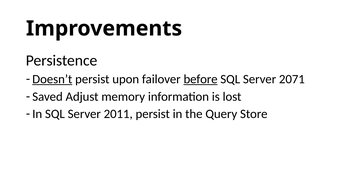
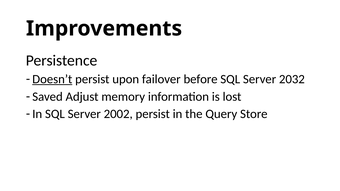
before underline: present -> none
2071: 2071 -> 2032
2011: 2011 -> 2002
